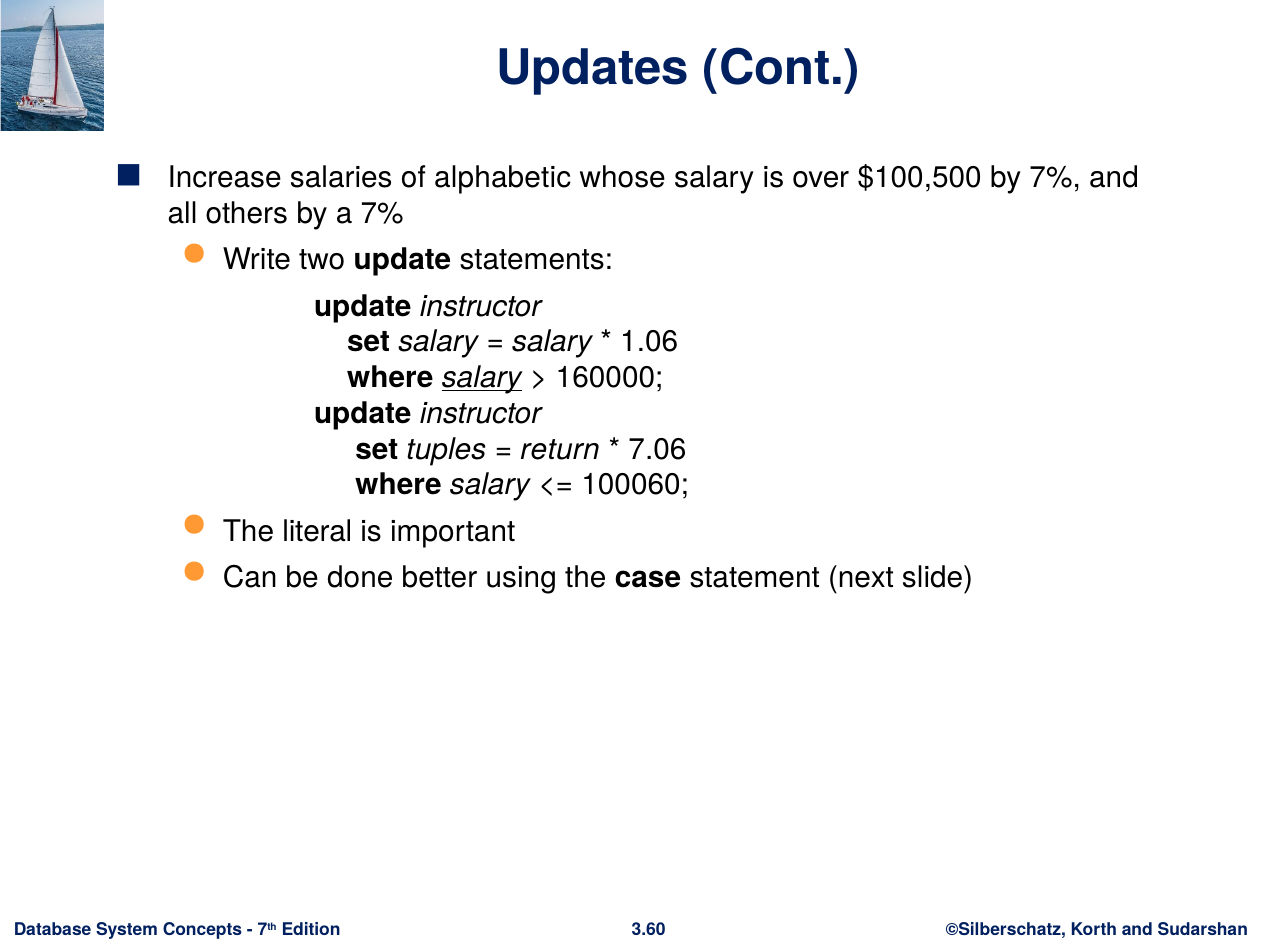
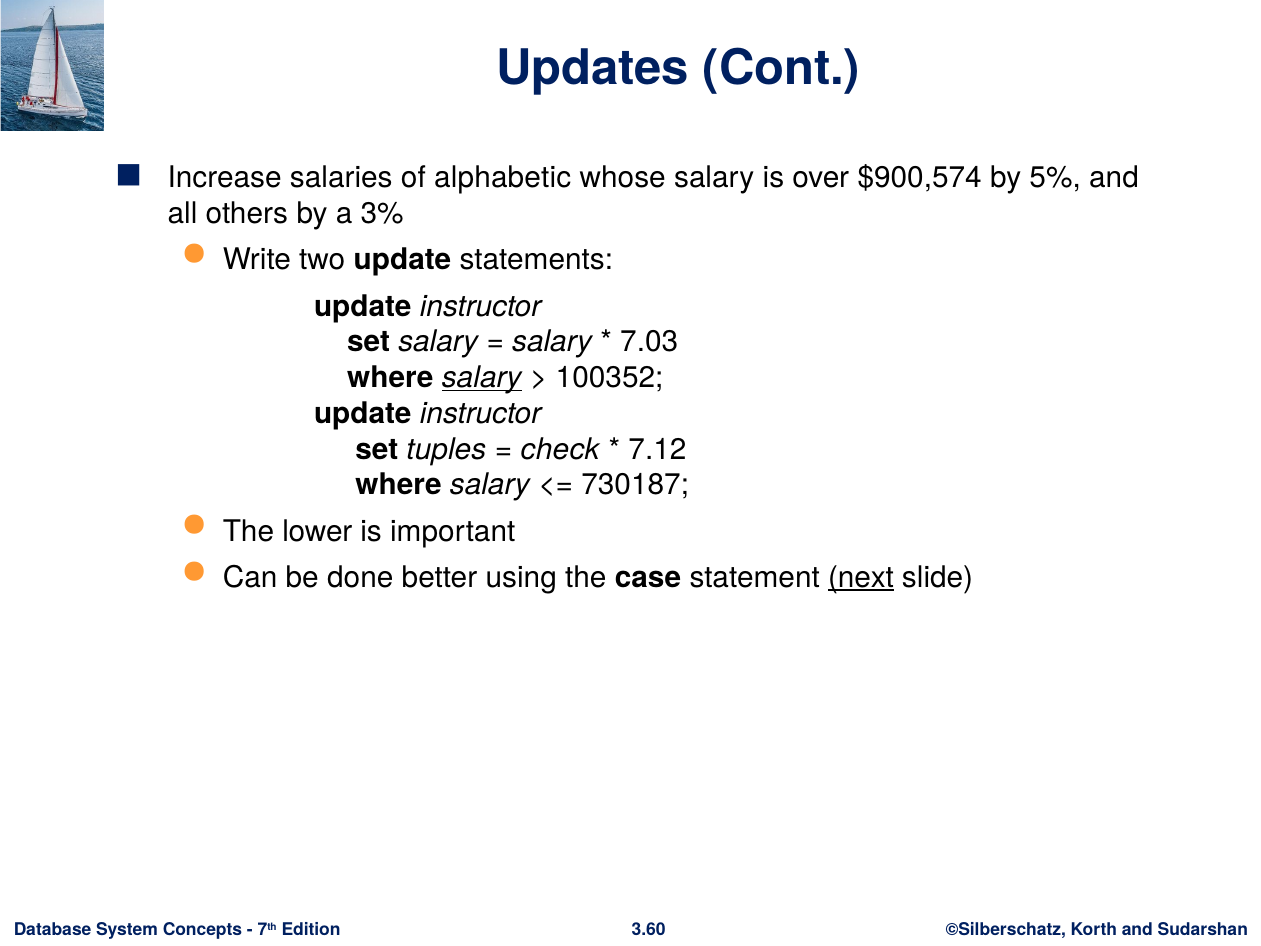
$100,500: $100,500 -> $900,574
by 7%: 7% -> 5%
a 7%: 7% -> 3%
1.06: 1.06 -> 7.03
160000: 160000 -> 100352
return: return -> check
7.06: 7.06 -> 7.12
100060: 100060 -> 730187
literal: literal -> lower
next underline: none -> present
